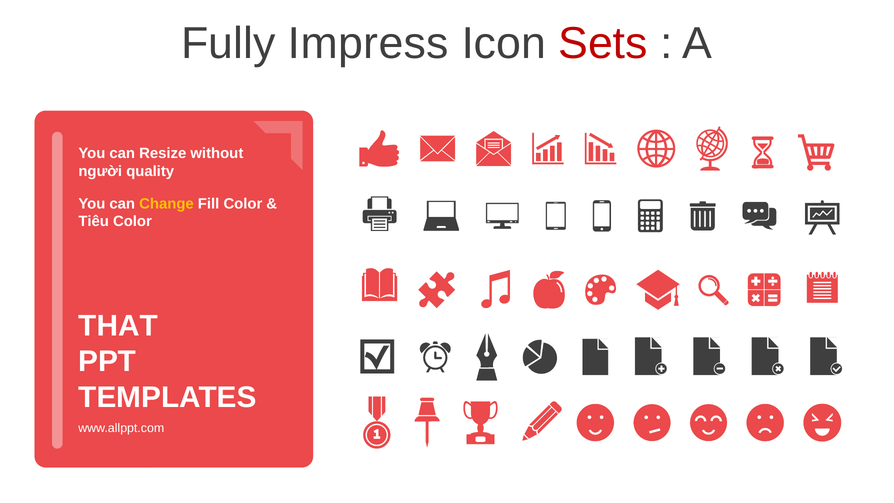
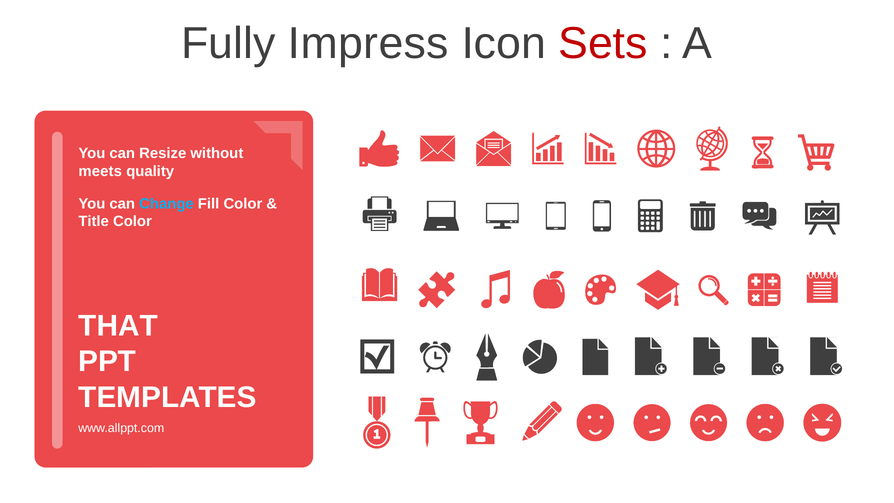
người: người -> meets
Change colour: yellow -> light blue
Tiêu: Tiêu -> Title
